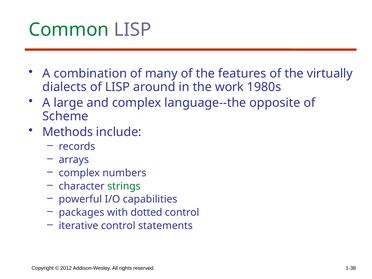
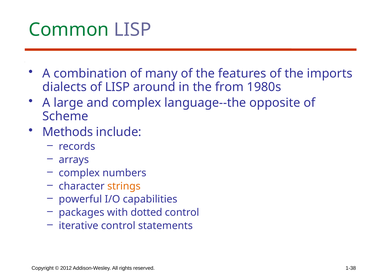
virtually: virtually -> imports
work: work -> from
strings colour: green -> orange
